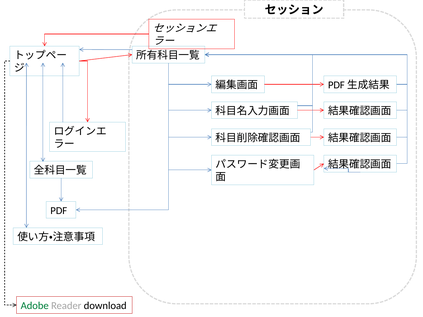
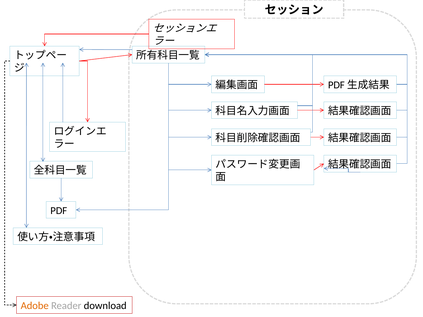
Adobe colour: green -> orange
